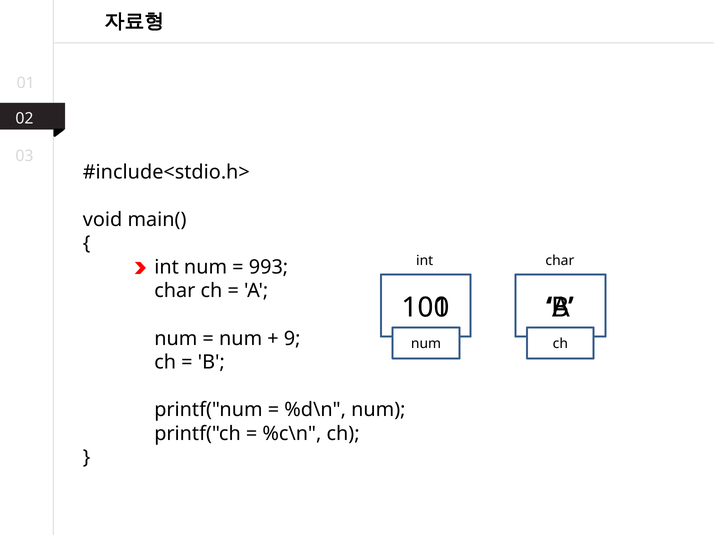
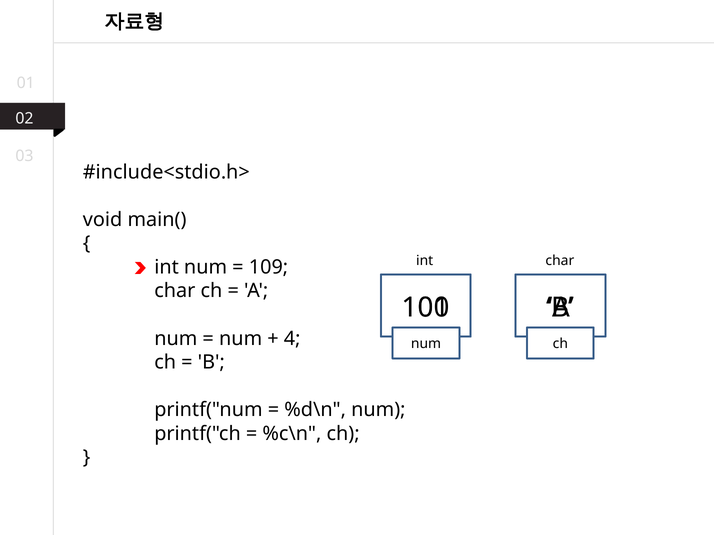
993: 993 -> 109
9: 9 -> 4
